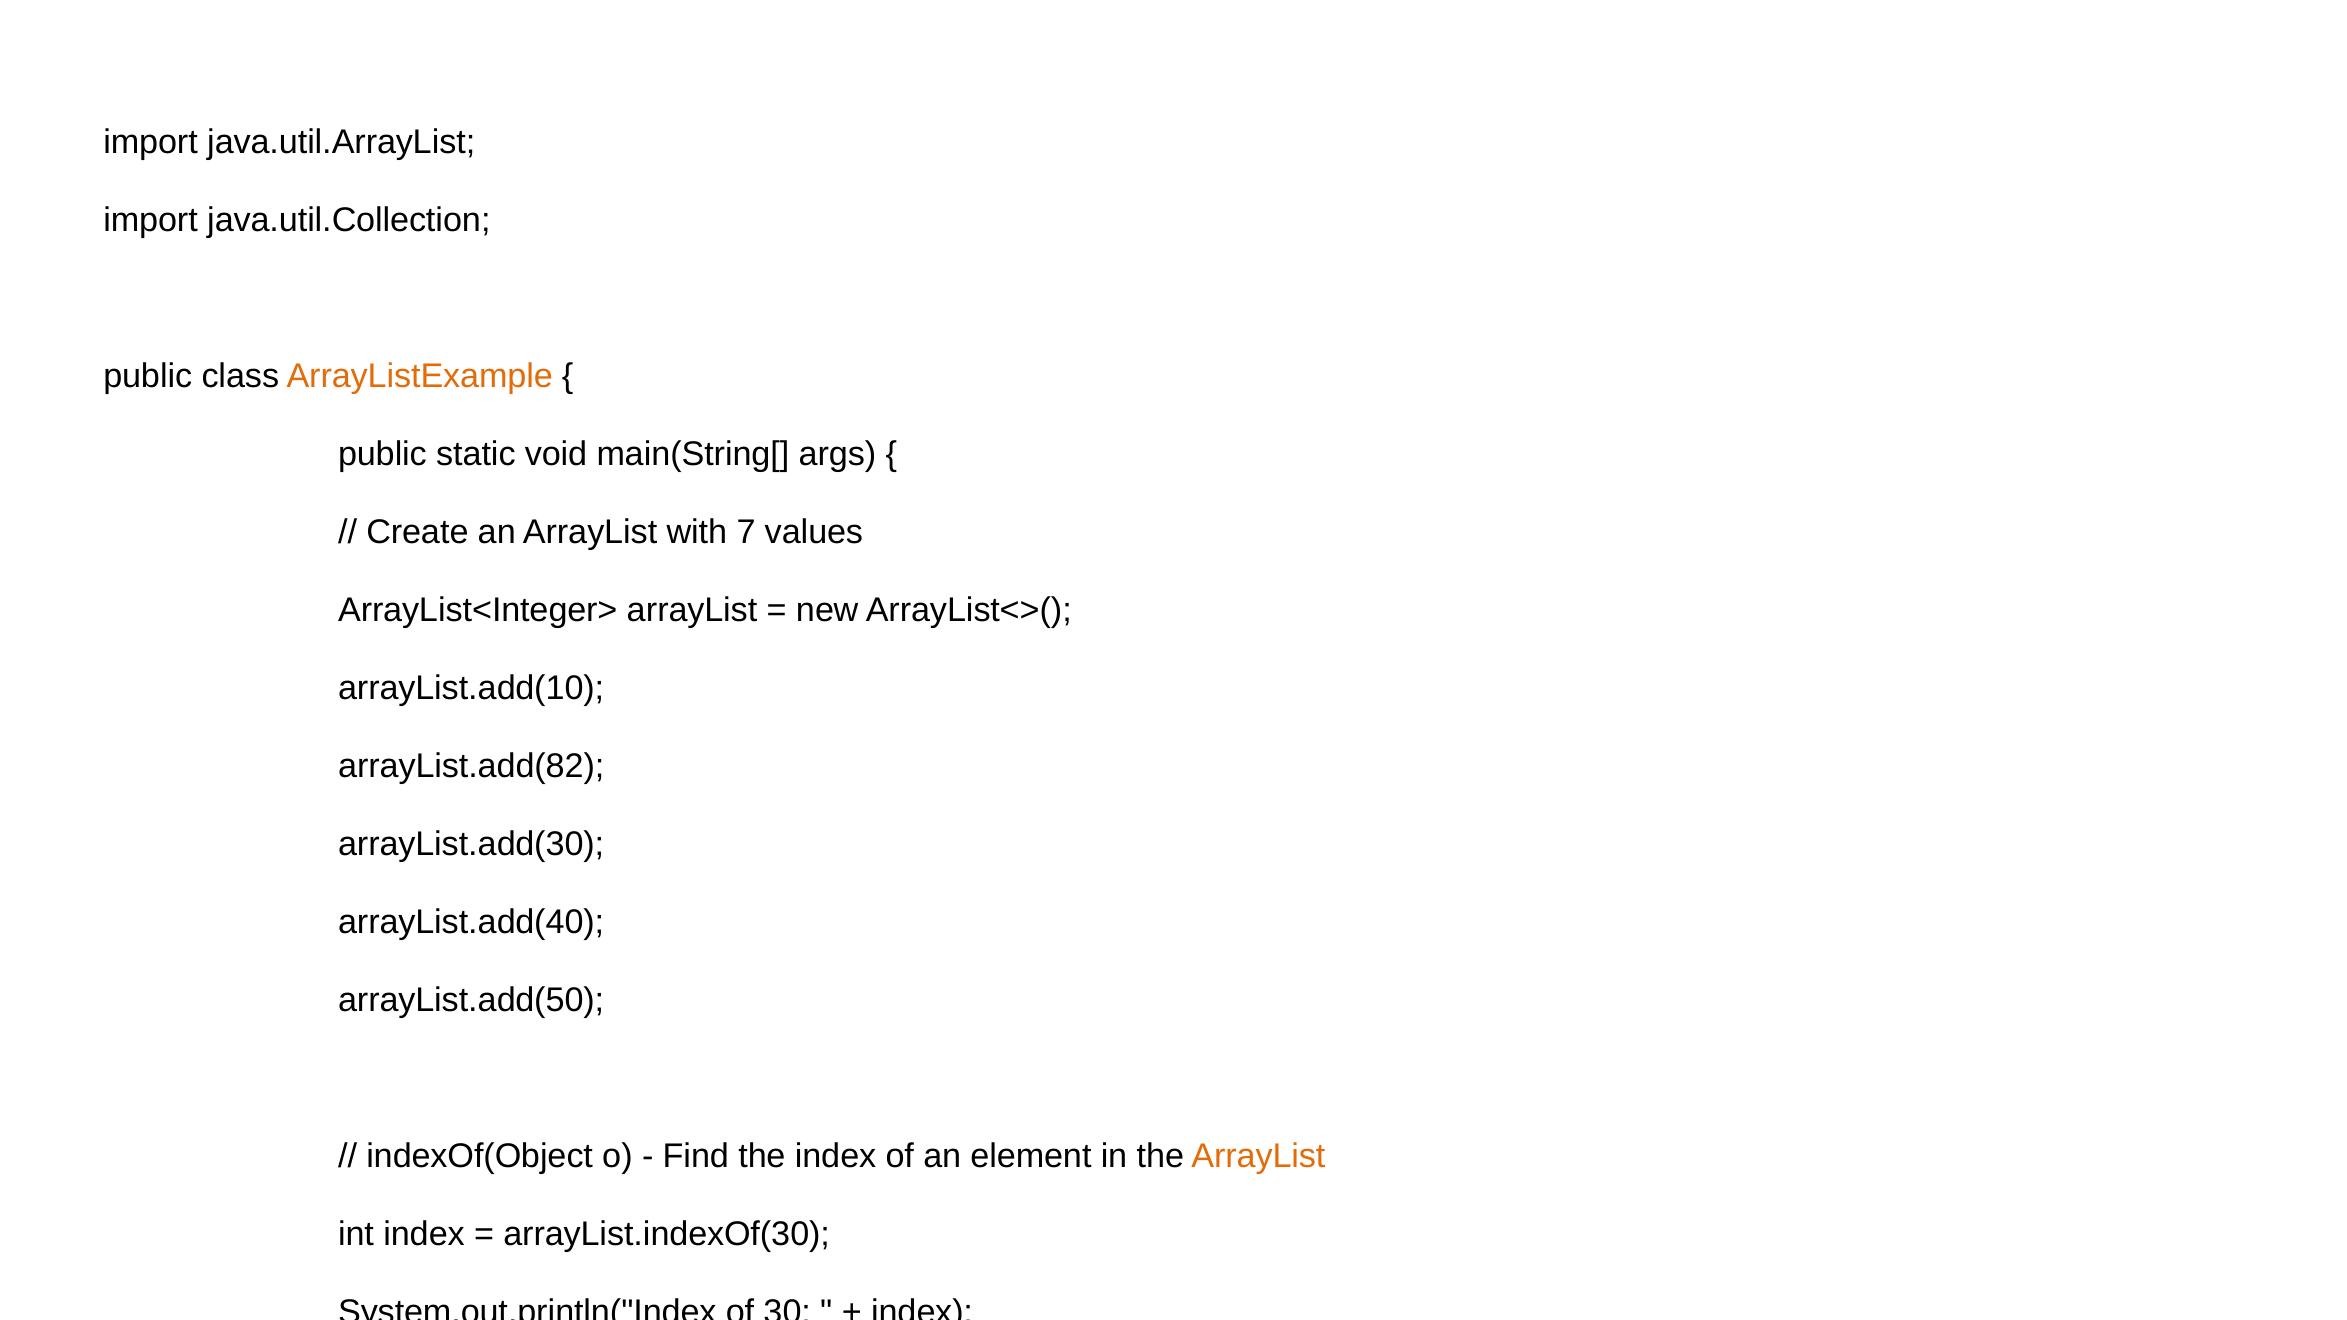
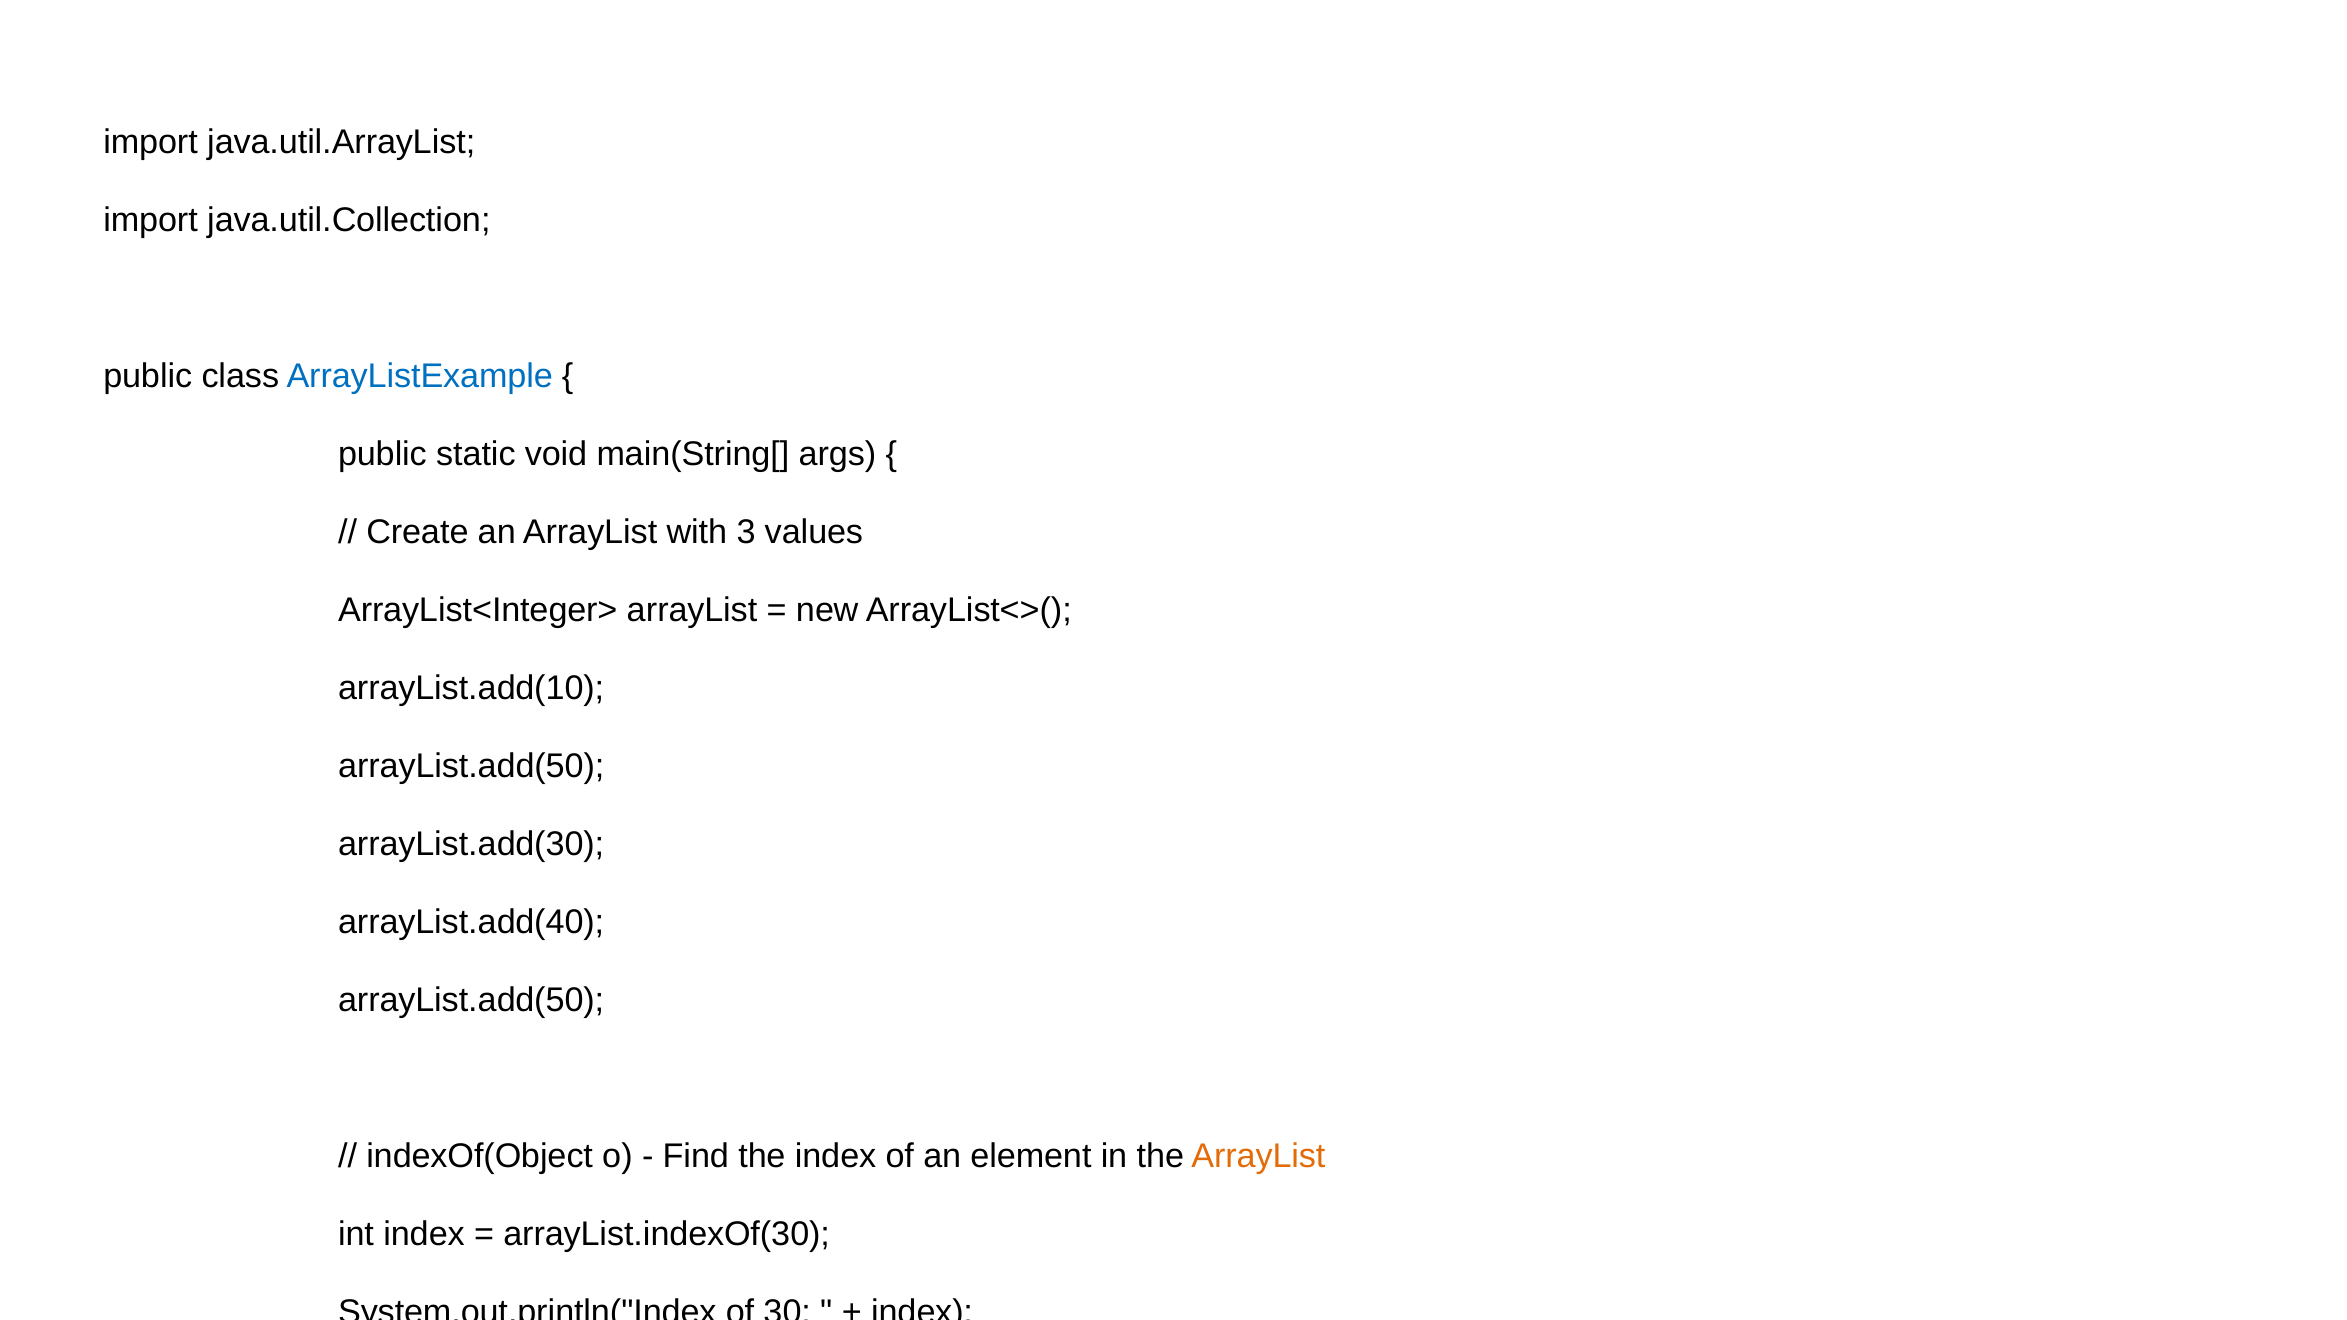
ArrayListExample colour: orange -> blue
7: 7 -> 3
arrayList.add(82 at (471, 766): arrayList.add(82 -> arrayList.add(50
